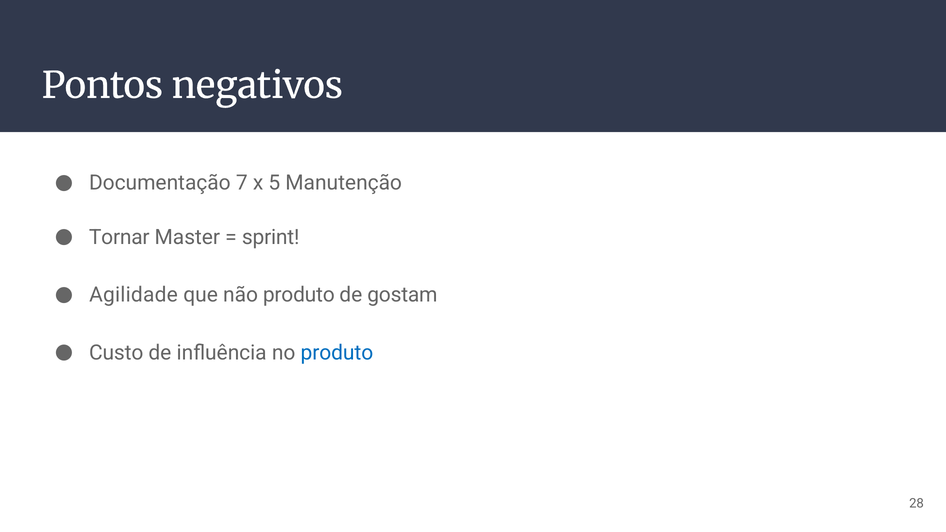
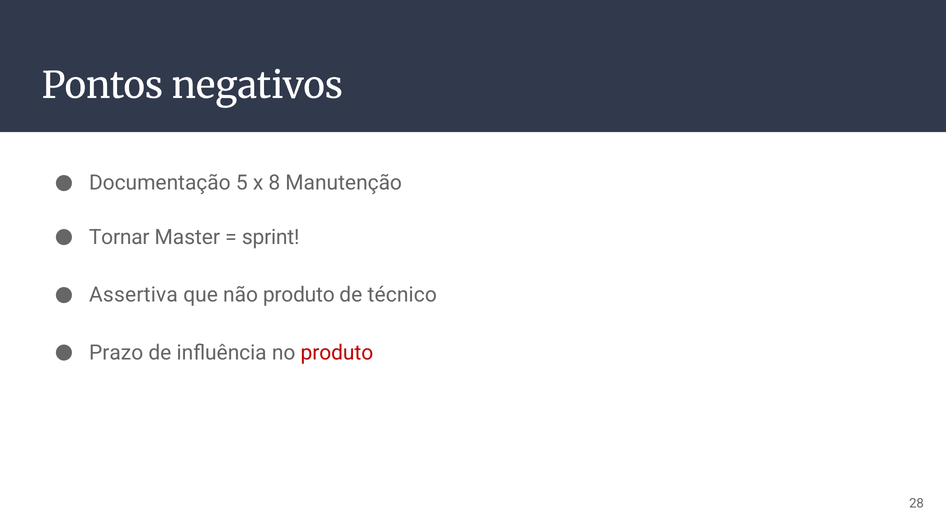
7: 7 -> 5
5: 5 -> 8
Agilidade: Agilidade -> Assertiva
gostam: gostam -> técnico
Custo: Custo -> Prazo
produto at (337, 353) colour: blue -> red
